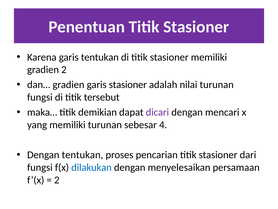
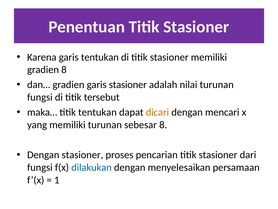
gradien 2: 2 -> 8
titik demikian: demikian -> tentukan
dicari colour: purple -> orange
sebesar 4: 4 -> 8
Dengan tentukan: tentukan -> stasioner
2 at (57, 180): 2 -> 1
